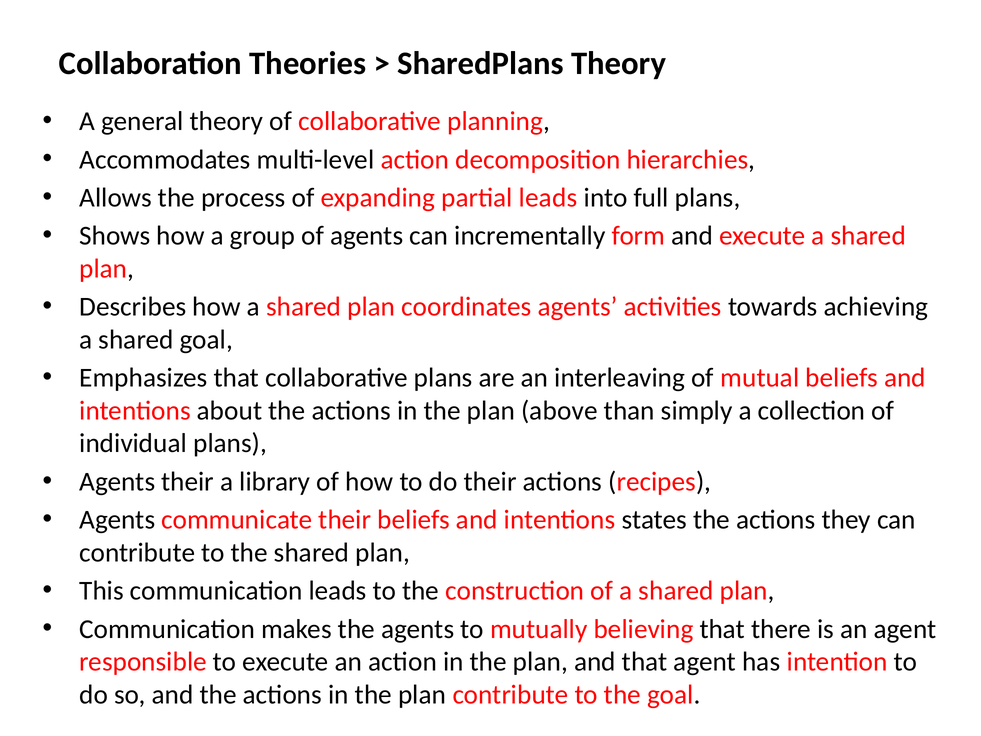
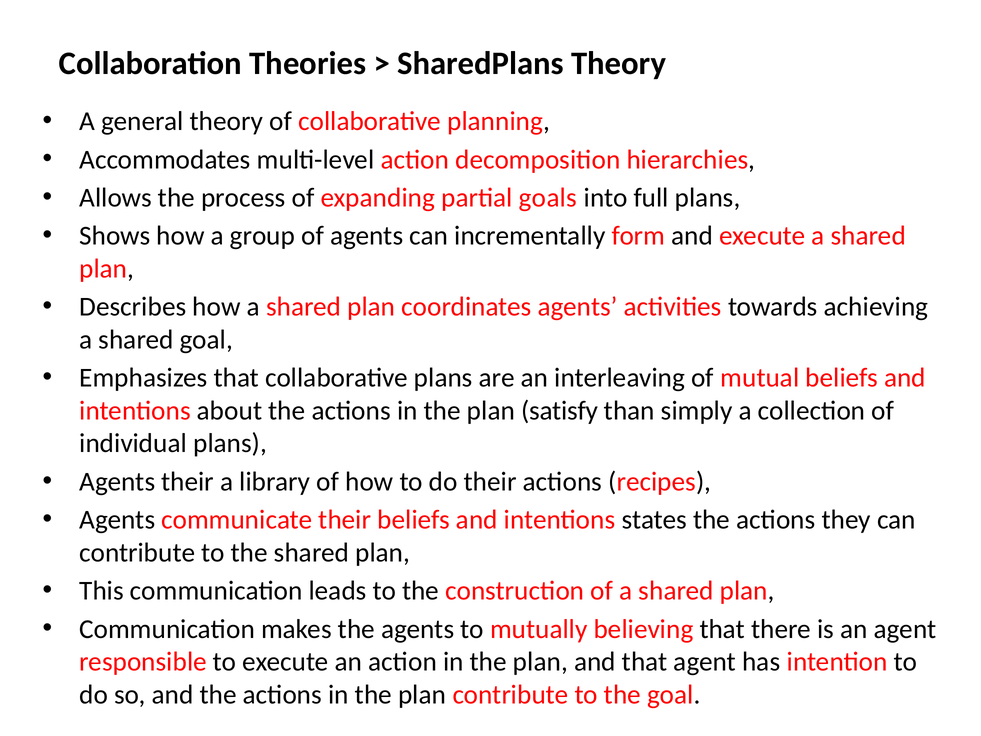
partial leads: leads -> goals
above: above -> satisfy
